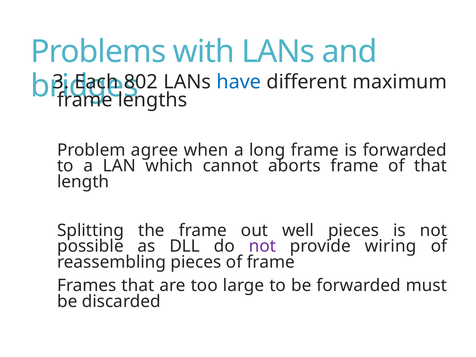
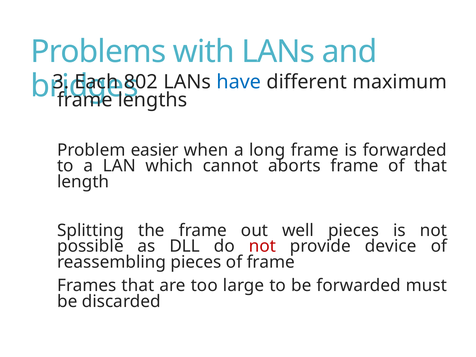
agree: agree -> easier
not at (262, 246) colour: purple -> red
wiring: wiring -> device
